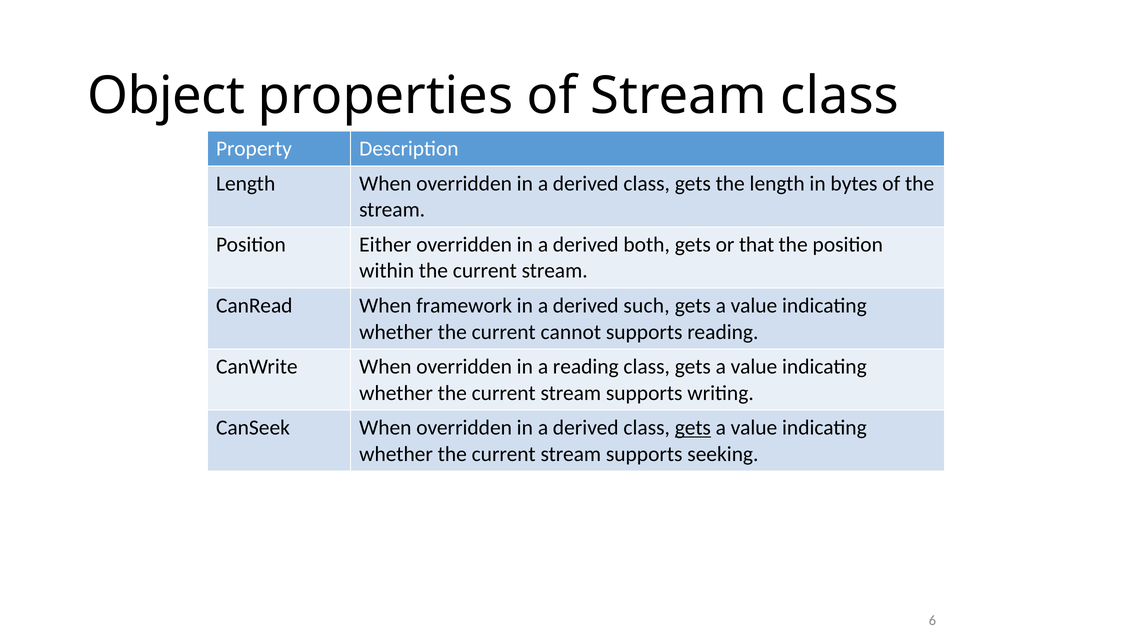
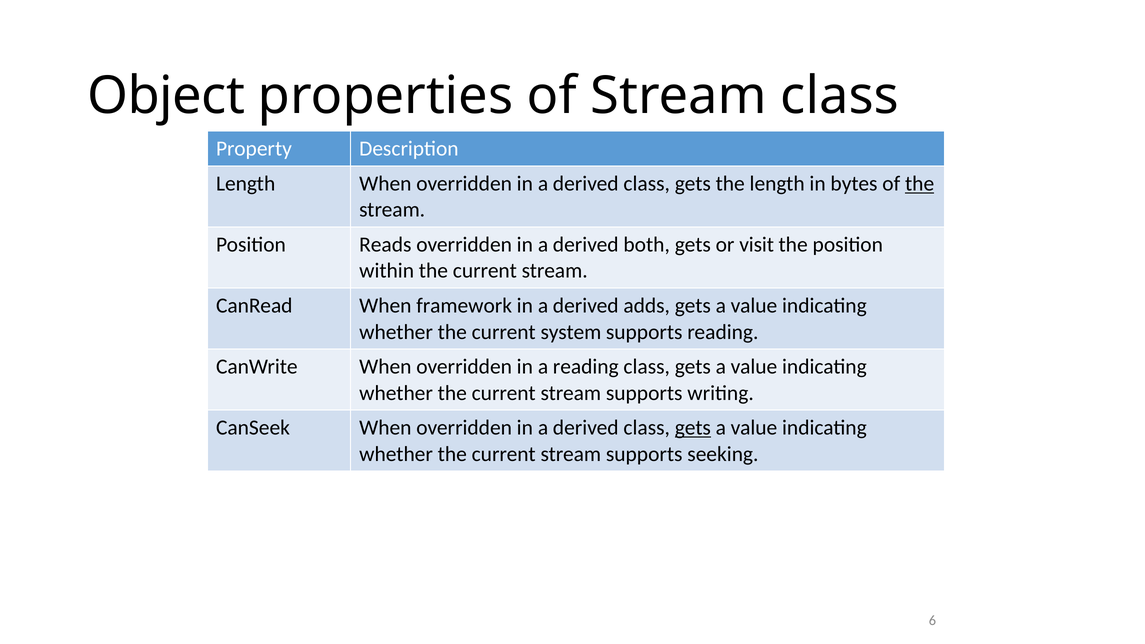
the at (920, 184) underline: none -> present
Either: Either -> Reads
that: that -> visit
such: such -> adds
cannot: cannot -> system
